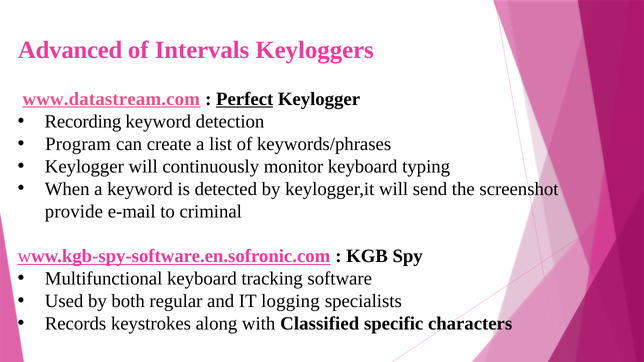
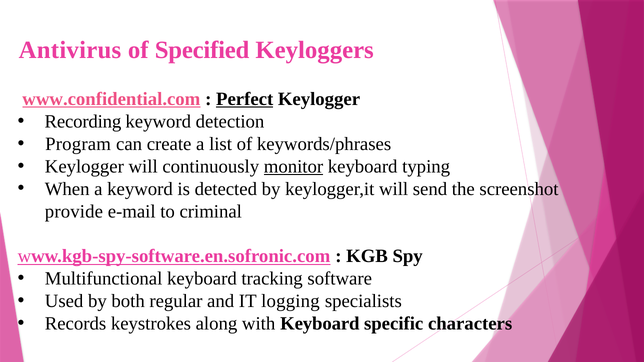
Advanced: Advanced -> Antivirus
Intervals: Intervals -> Specified
www.datastream.com: www.datastream.com -> www.confidential.com
monitor underline: none -> present
with Classified: Classified -> Keyboard
